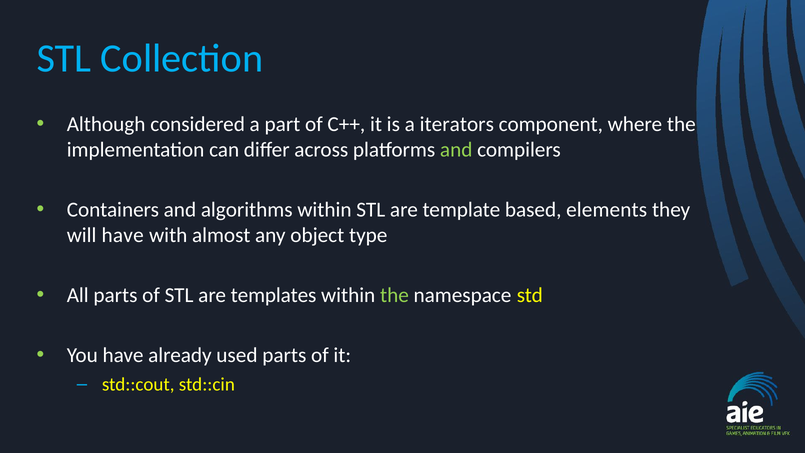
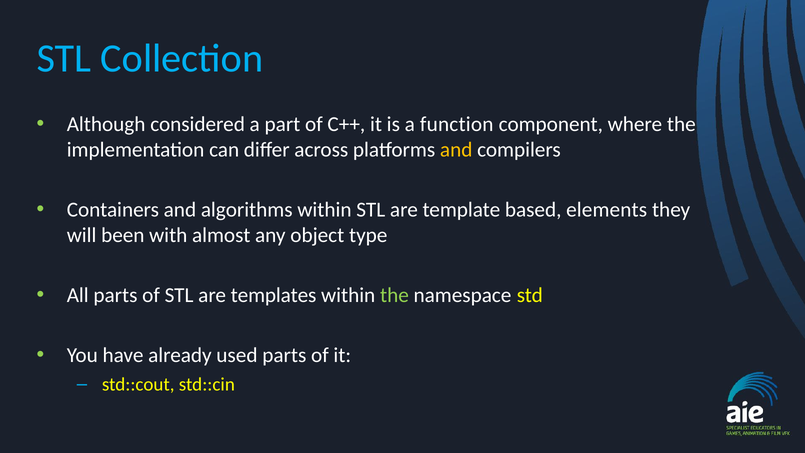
iterators: iterators -> function
and at (456, 150) colour: light green -> yellow
will have: have -> been
